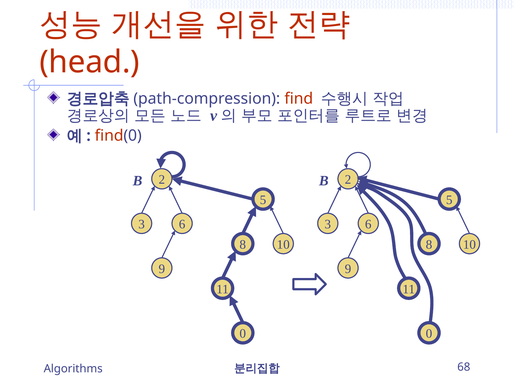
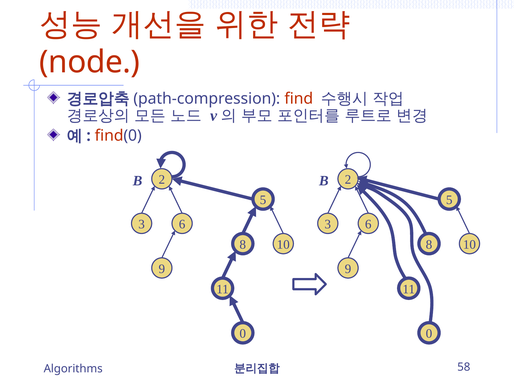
head: head -> node
68: 68 -> 58
